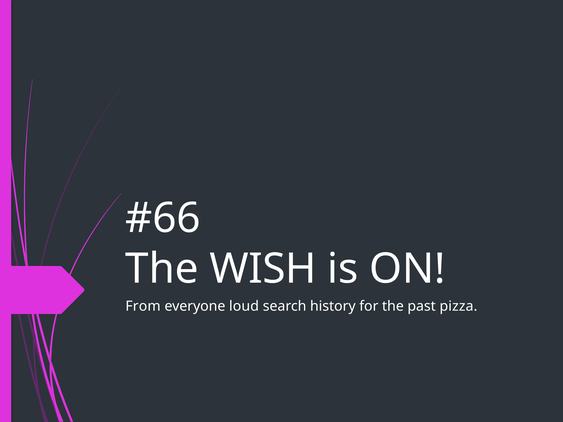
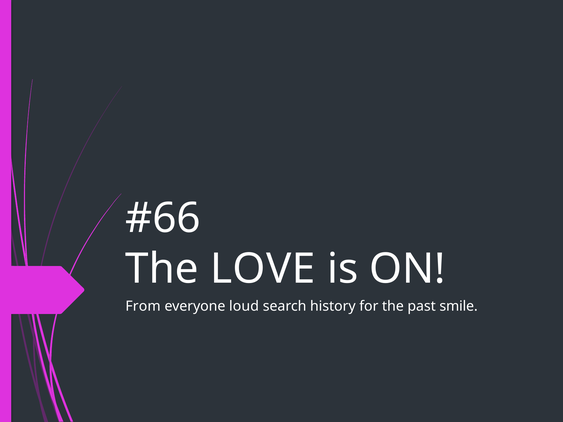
WISH: WISH -> LOVE
pizza: pizza -> smile
